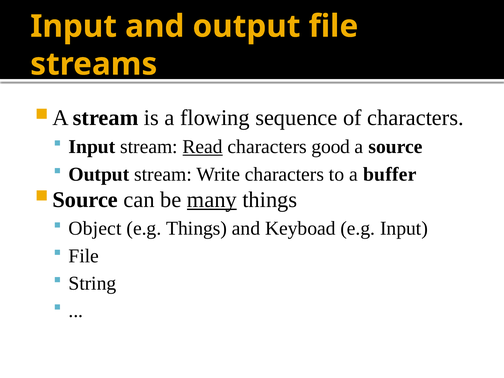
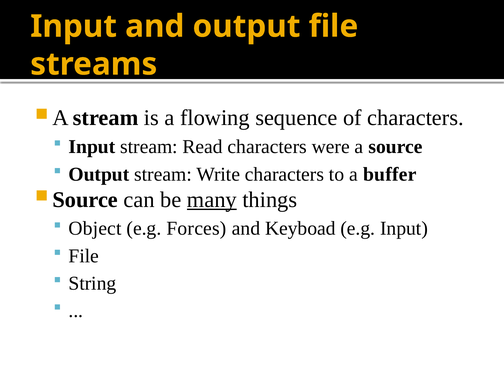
Read underline: present -> none
good: good -> were
e.g Things: Things -> Forces
